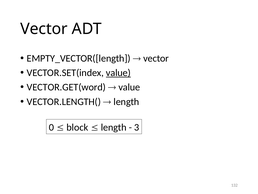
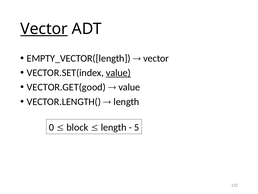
Vector at (44, 29) underline: none -> present
VECTOR.GET(word: VECTOR.GET(word -> VECTOR.GET(good
3: 3 -> 5
